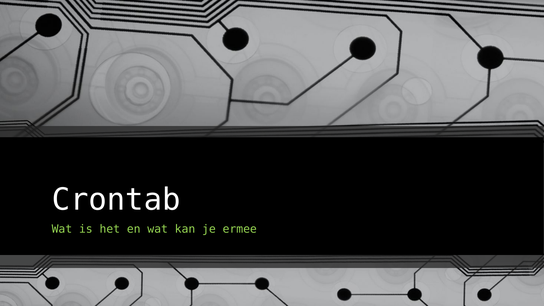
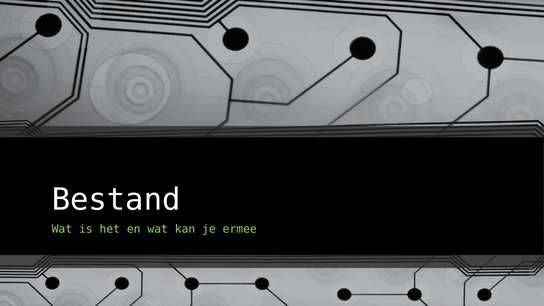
Crontab: Crontab -> Bestand
